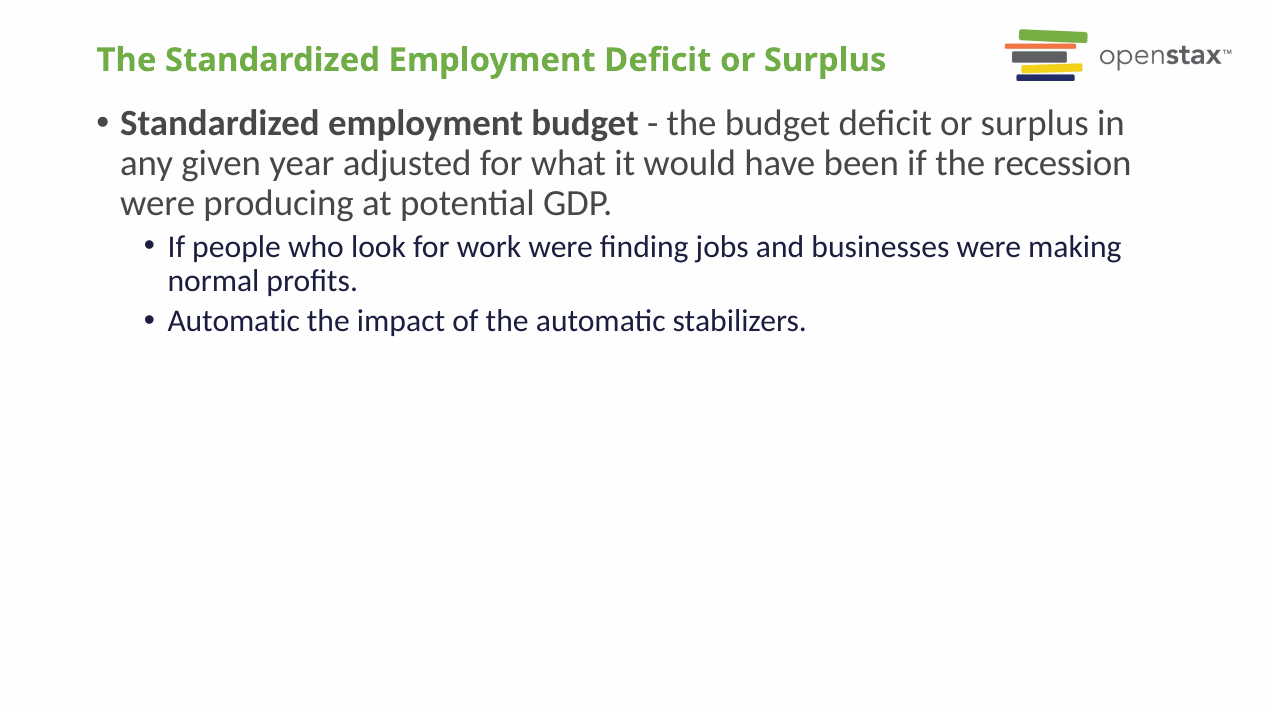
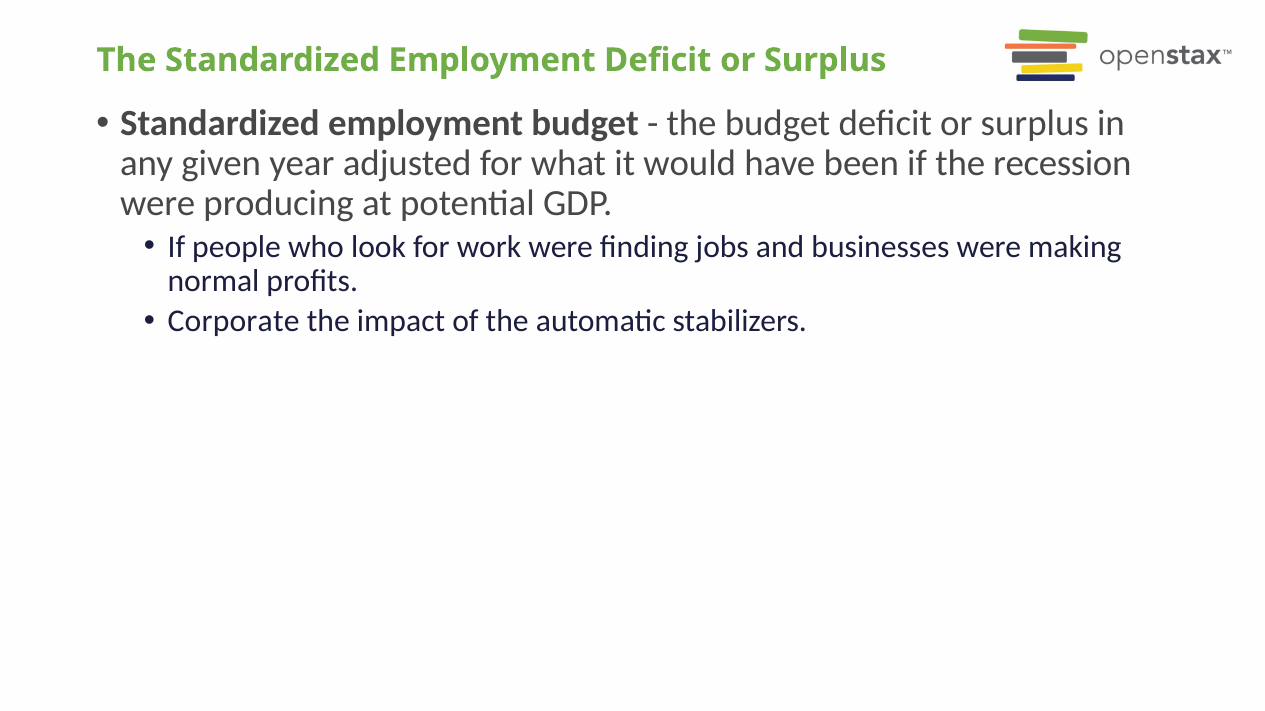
Automatic at (234, 322): Automatic -> Corporate
